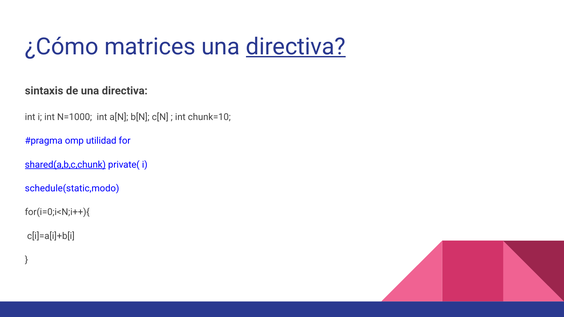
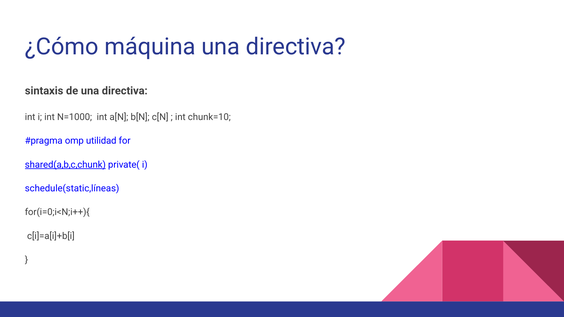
matrices: matrices -> máquina
directiva at (296, 47) underline: present -> none
schedule(static,modo: schedule(static,modo -> schedule(static,líneas
